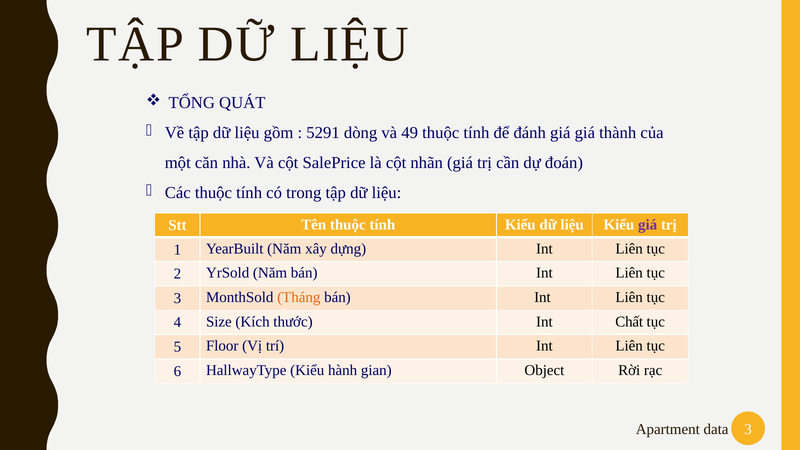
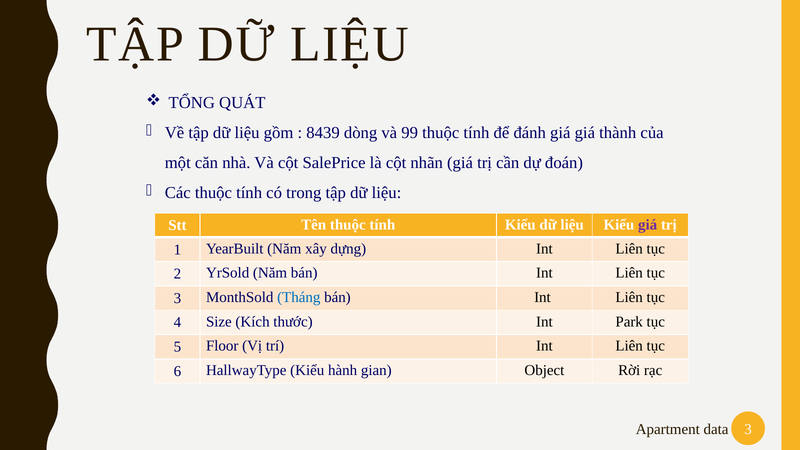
5291: 5291 -> 8439
49: 49 -> 99
Tháng colour: orange -> blue
Chất: Chất -> Park
